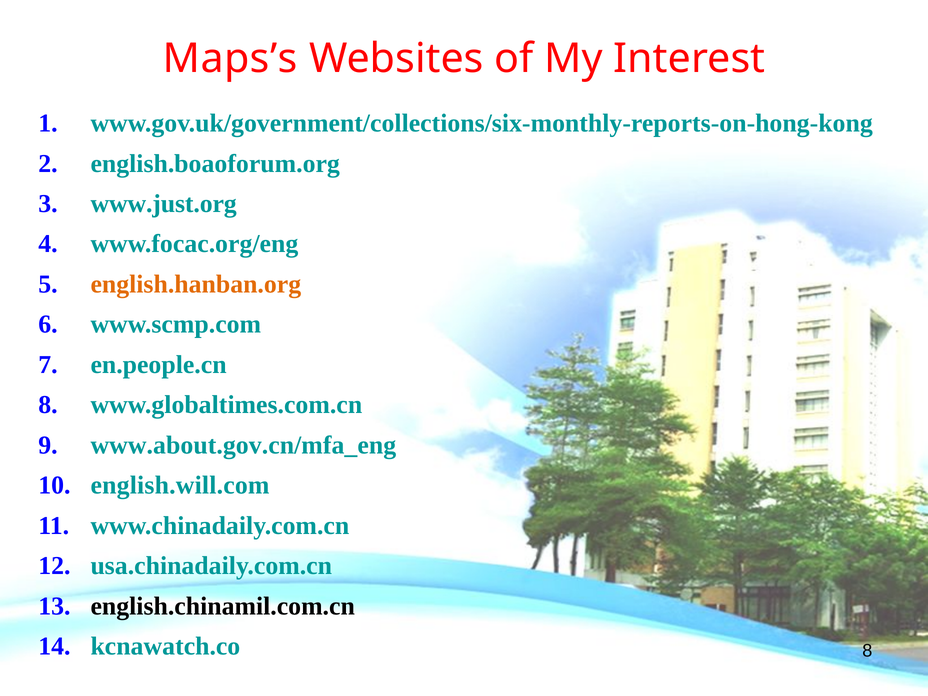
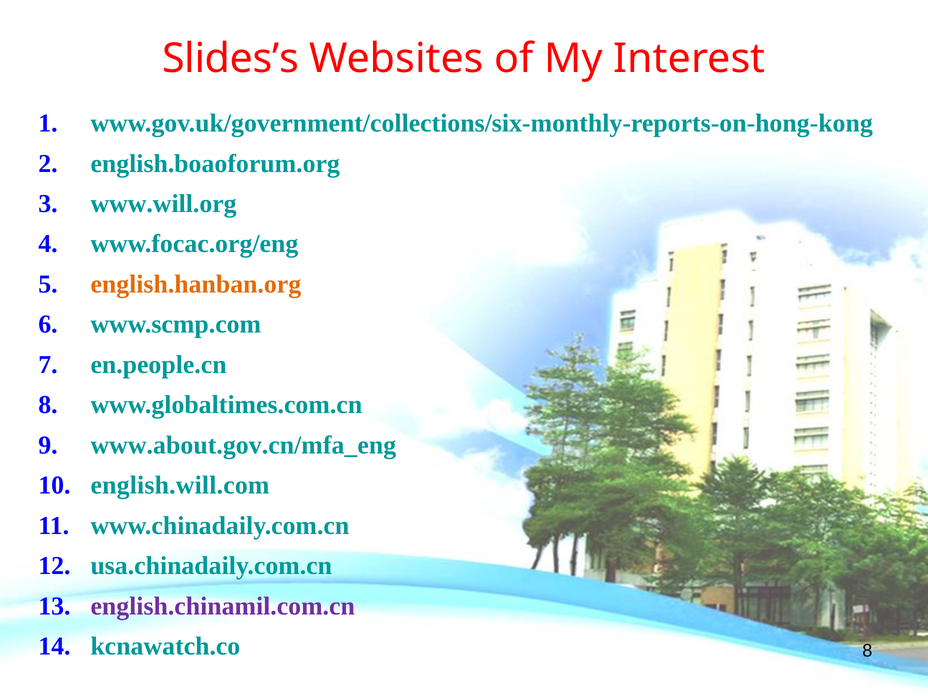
Maps’s: Maps’s -> Slides’s
www.just.org: www.just.org -> www.will.org
english.chinamil.com.cn colour: black -> purple
